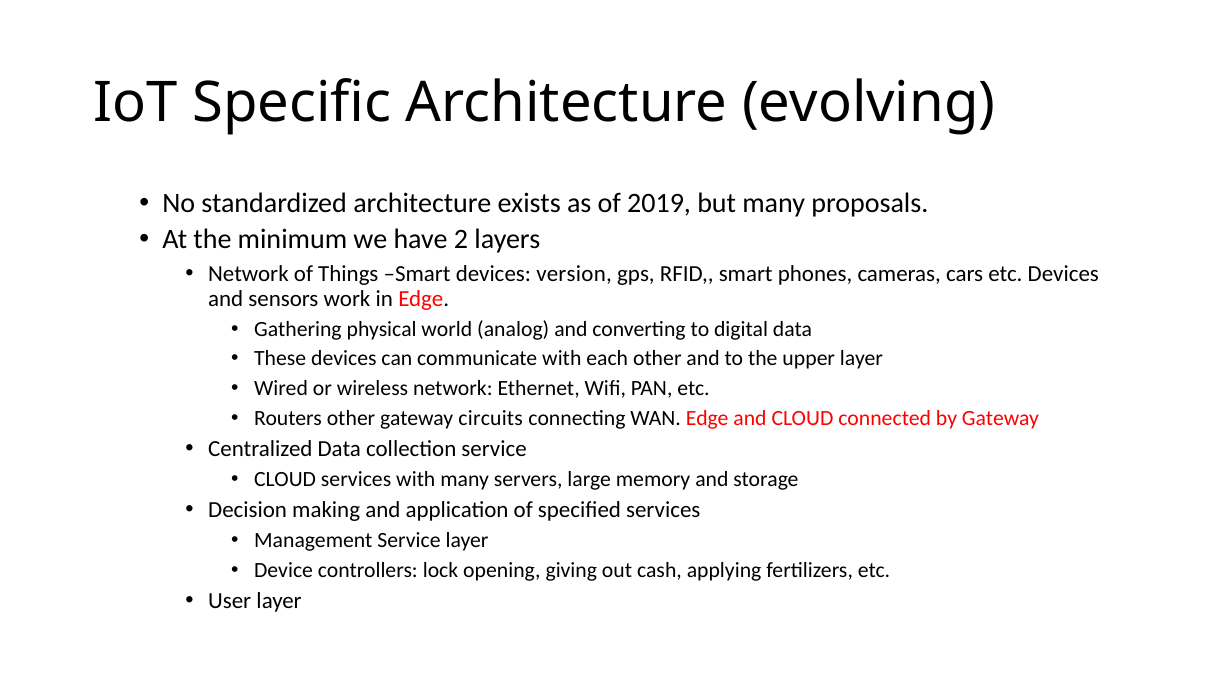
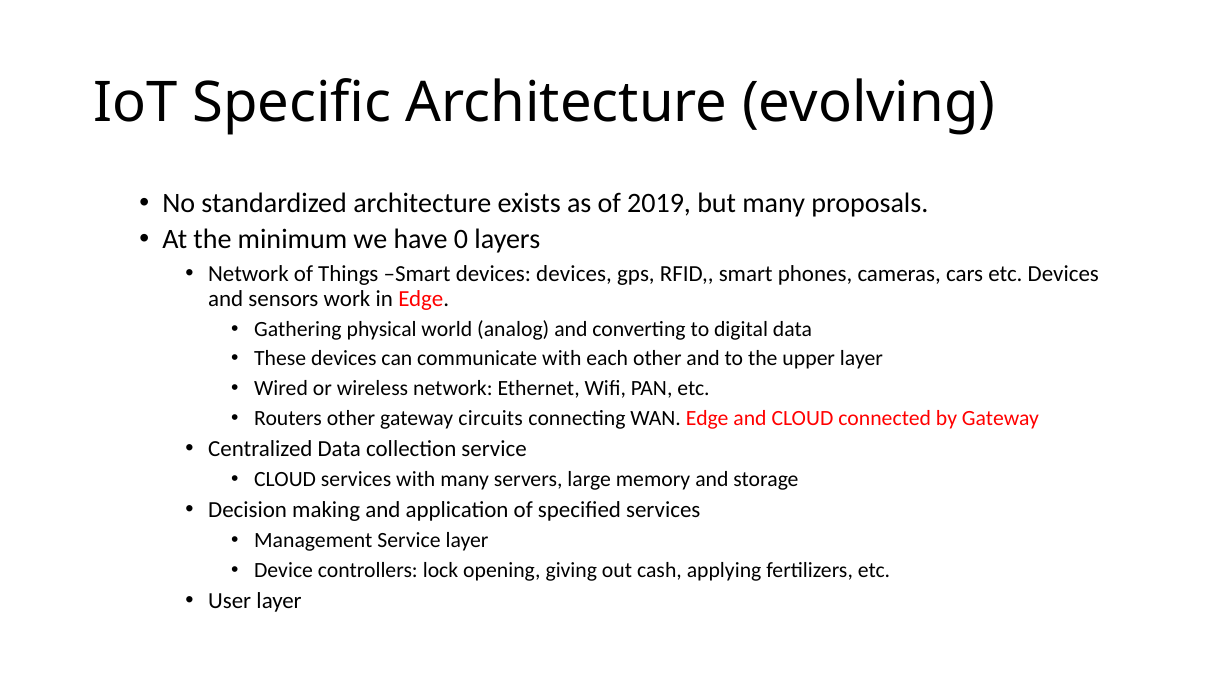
2: 2 -> 0
devices version: version -> devices
